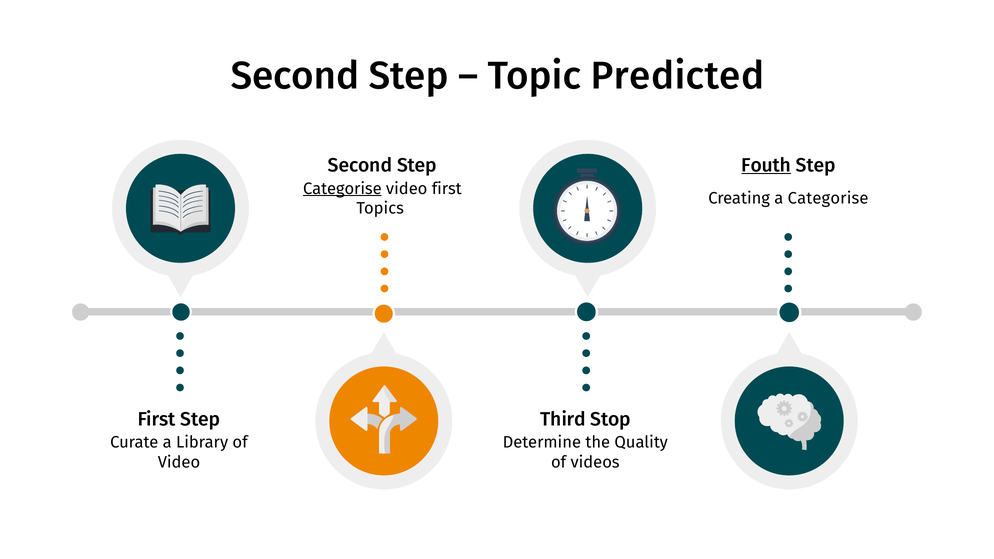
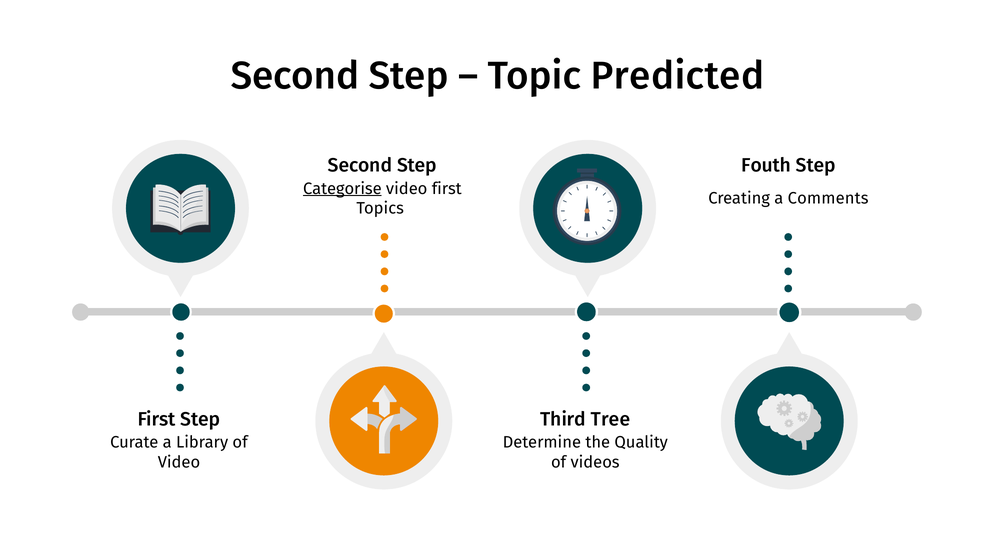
Fouth underline: present -> none
a Categorise: Categorise -> Comments
Stop: Stop -> Tree
